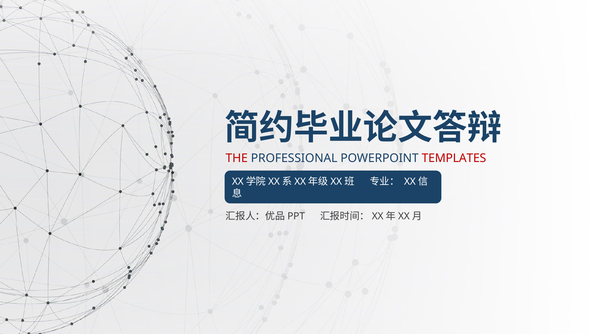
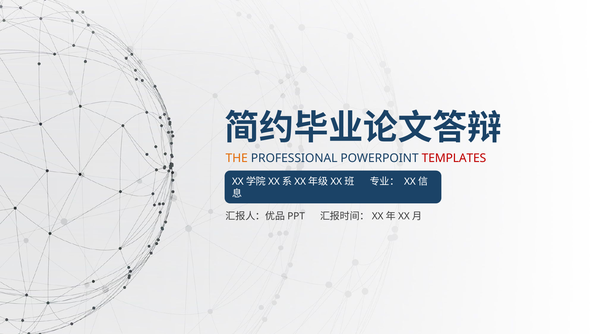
THE colour: red -> orange
